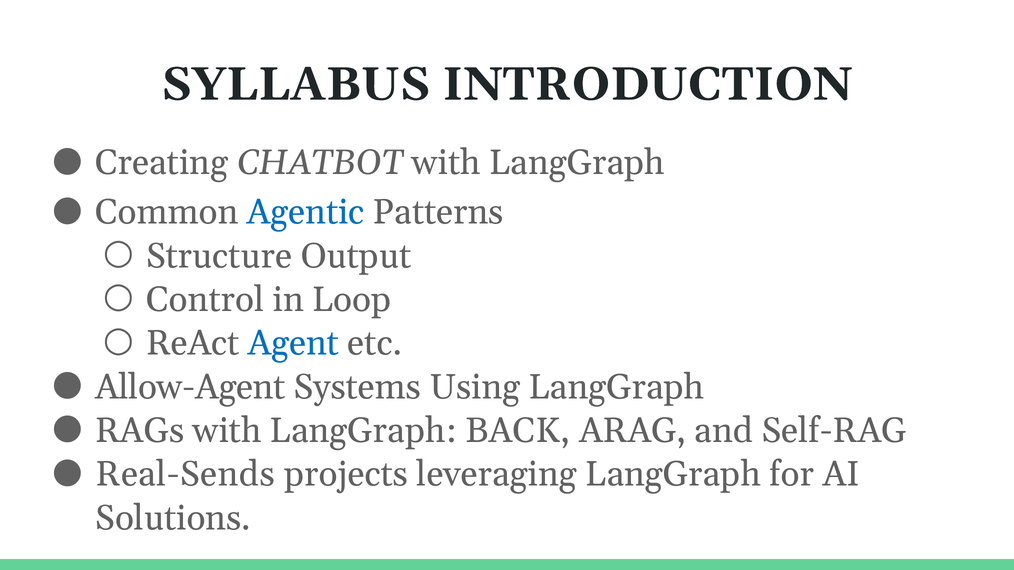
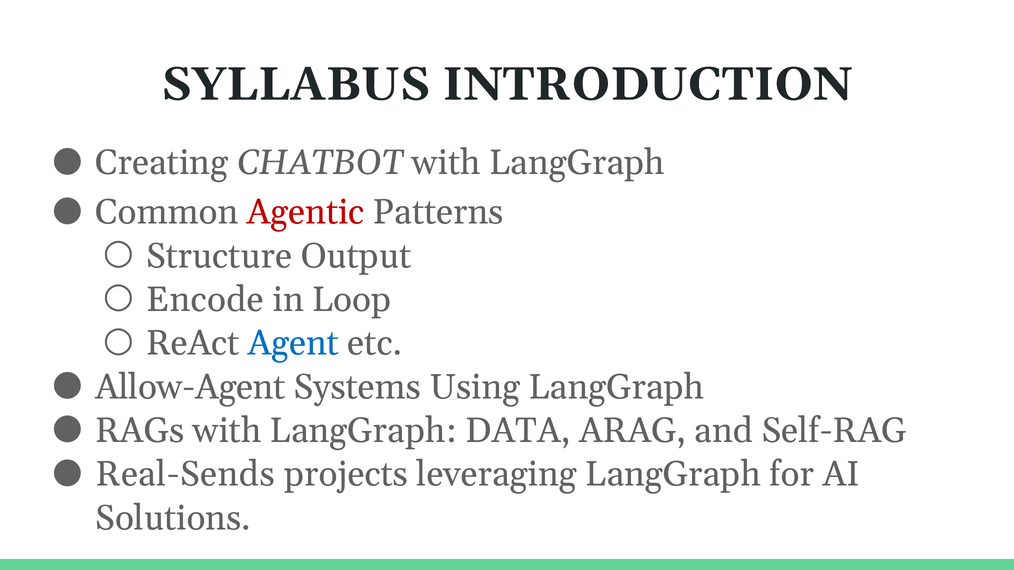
Agentic colour: blue -> red
Control: Control -> Encode
BACK: BACK -> DATA
